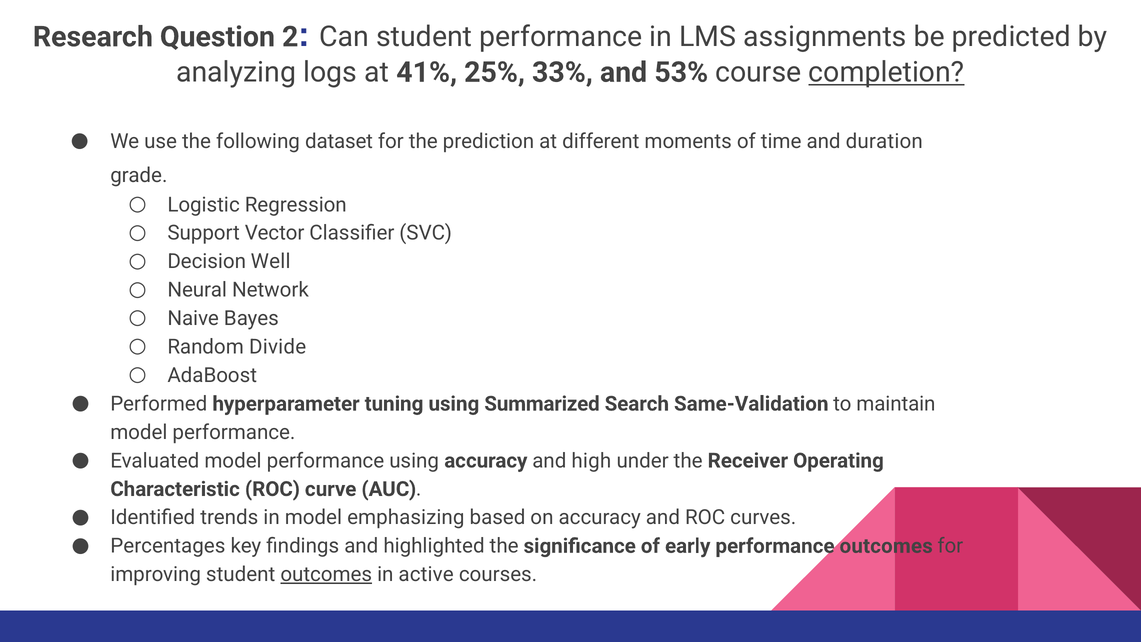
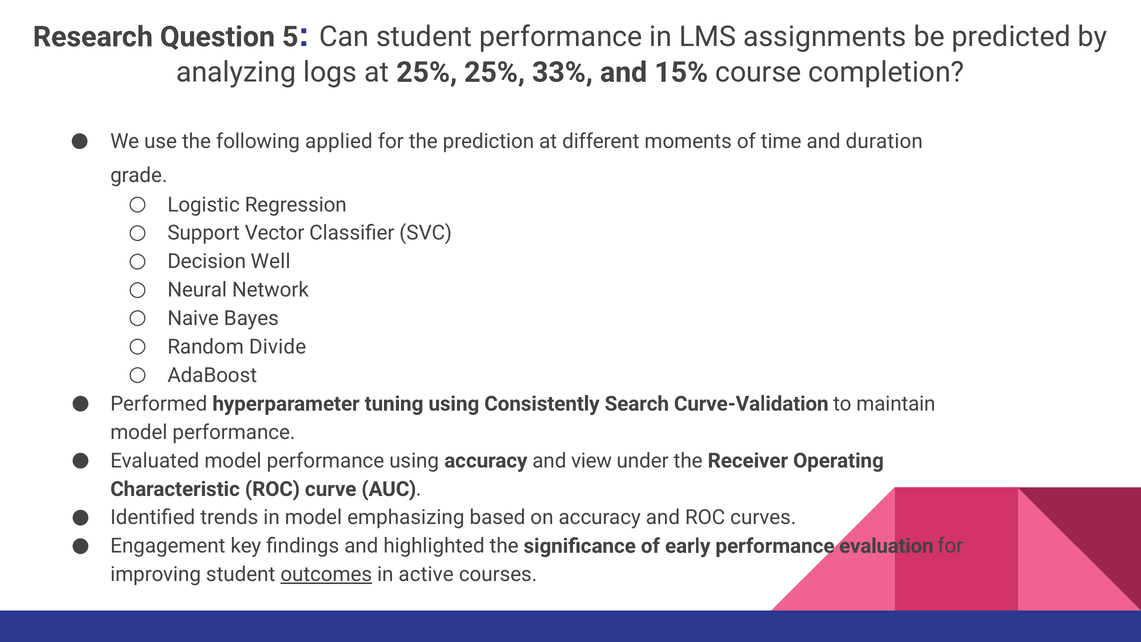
2: 2 -> 5
at 41%: 41% -> 25%
53%: 53% -> 15%
completion underline: present -> none
dataset: dataset -> applied
Summarized: Summarized -> Consistently
Same-Validation: Same-Validation -> Curve-Validation
high: high -> view
Percentages: Percentages -> Engagement
performance outcomes: outcomes -> evaluation
